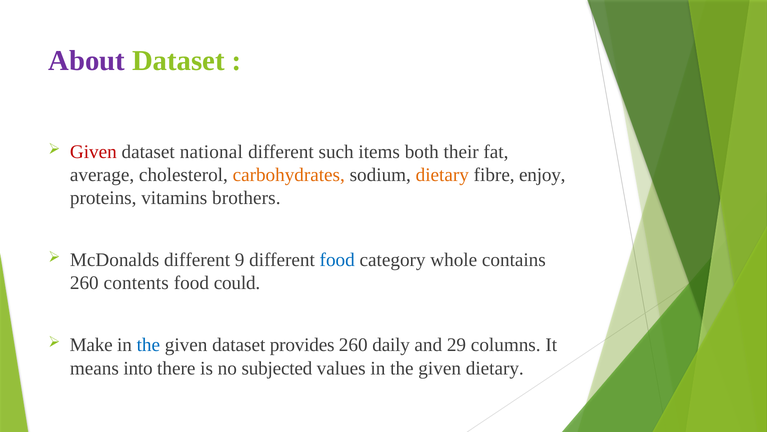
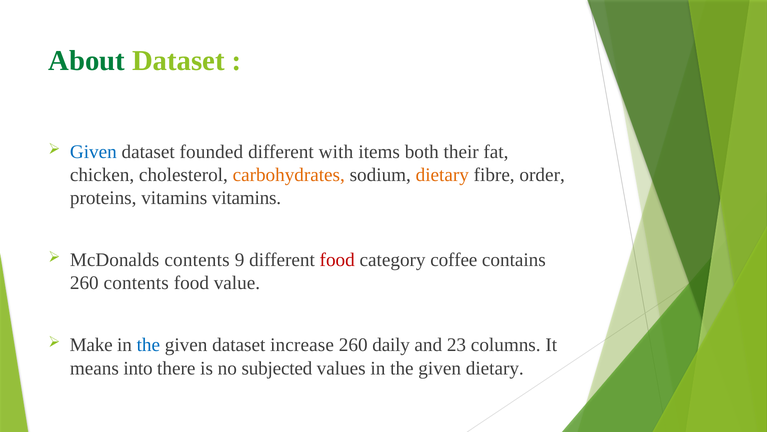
About colour: purple -> green
Given at (93, 152) colour: red -> blue
national: national -> founded
such: such -> with
average: average -> chicken
enjoy: enjoy -> order
vitamins brothers: brothers -> vitamins
McDonalds different: different -> contents
food at (337, 260) colour: blue -> red
whole: whole -> coffee
could: could -> value
provides: provides -> increase
29: 29 -> 23
